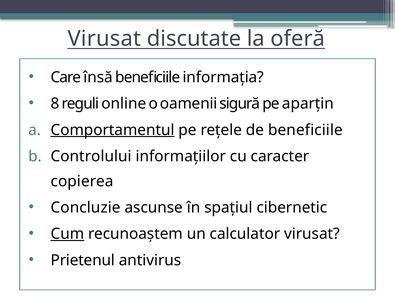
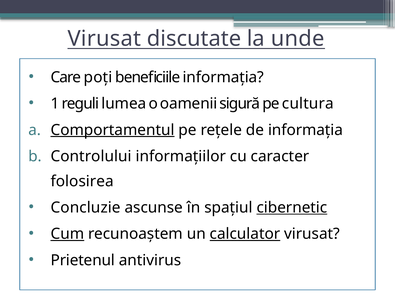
oferă: oferă -> unde
însă: însă -> poți
8: 8 -> 1
online: online -> lumea
aparțin: aparțin -> cultura
de beneficiile: beneficiile -> informația
copierea: copierea -> folosirea
cibernetic underline: none -> present
calculator underline: none -> present
